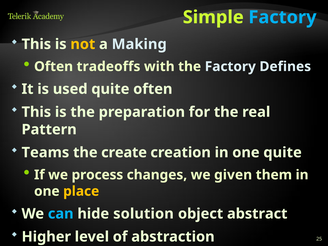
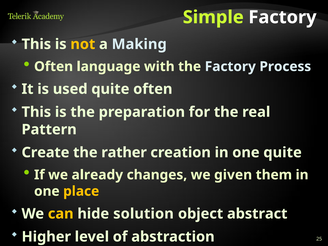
Factory at (282, 17) colour: light blue -> white
tradeoffs: tradeoffs -> language
Defines: Defines -> Process
Teams: Teams -> Create
create: create -> rather
process: process -> already
can colour: light blue -> yellow
